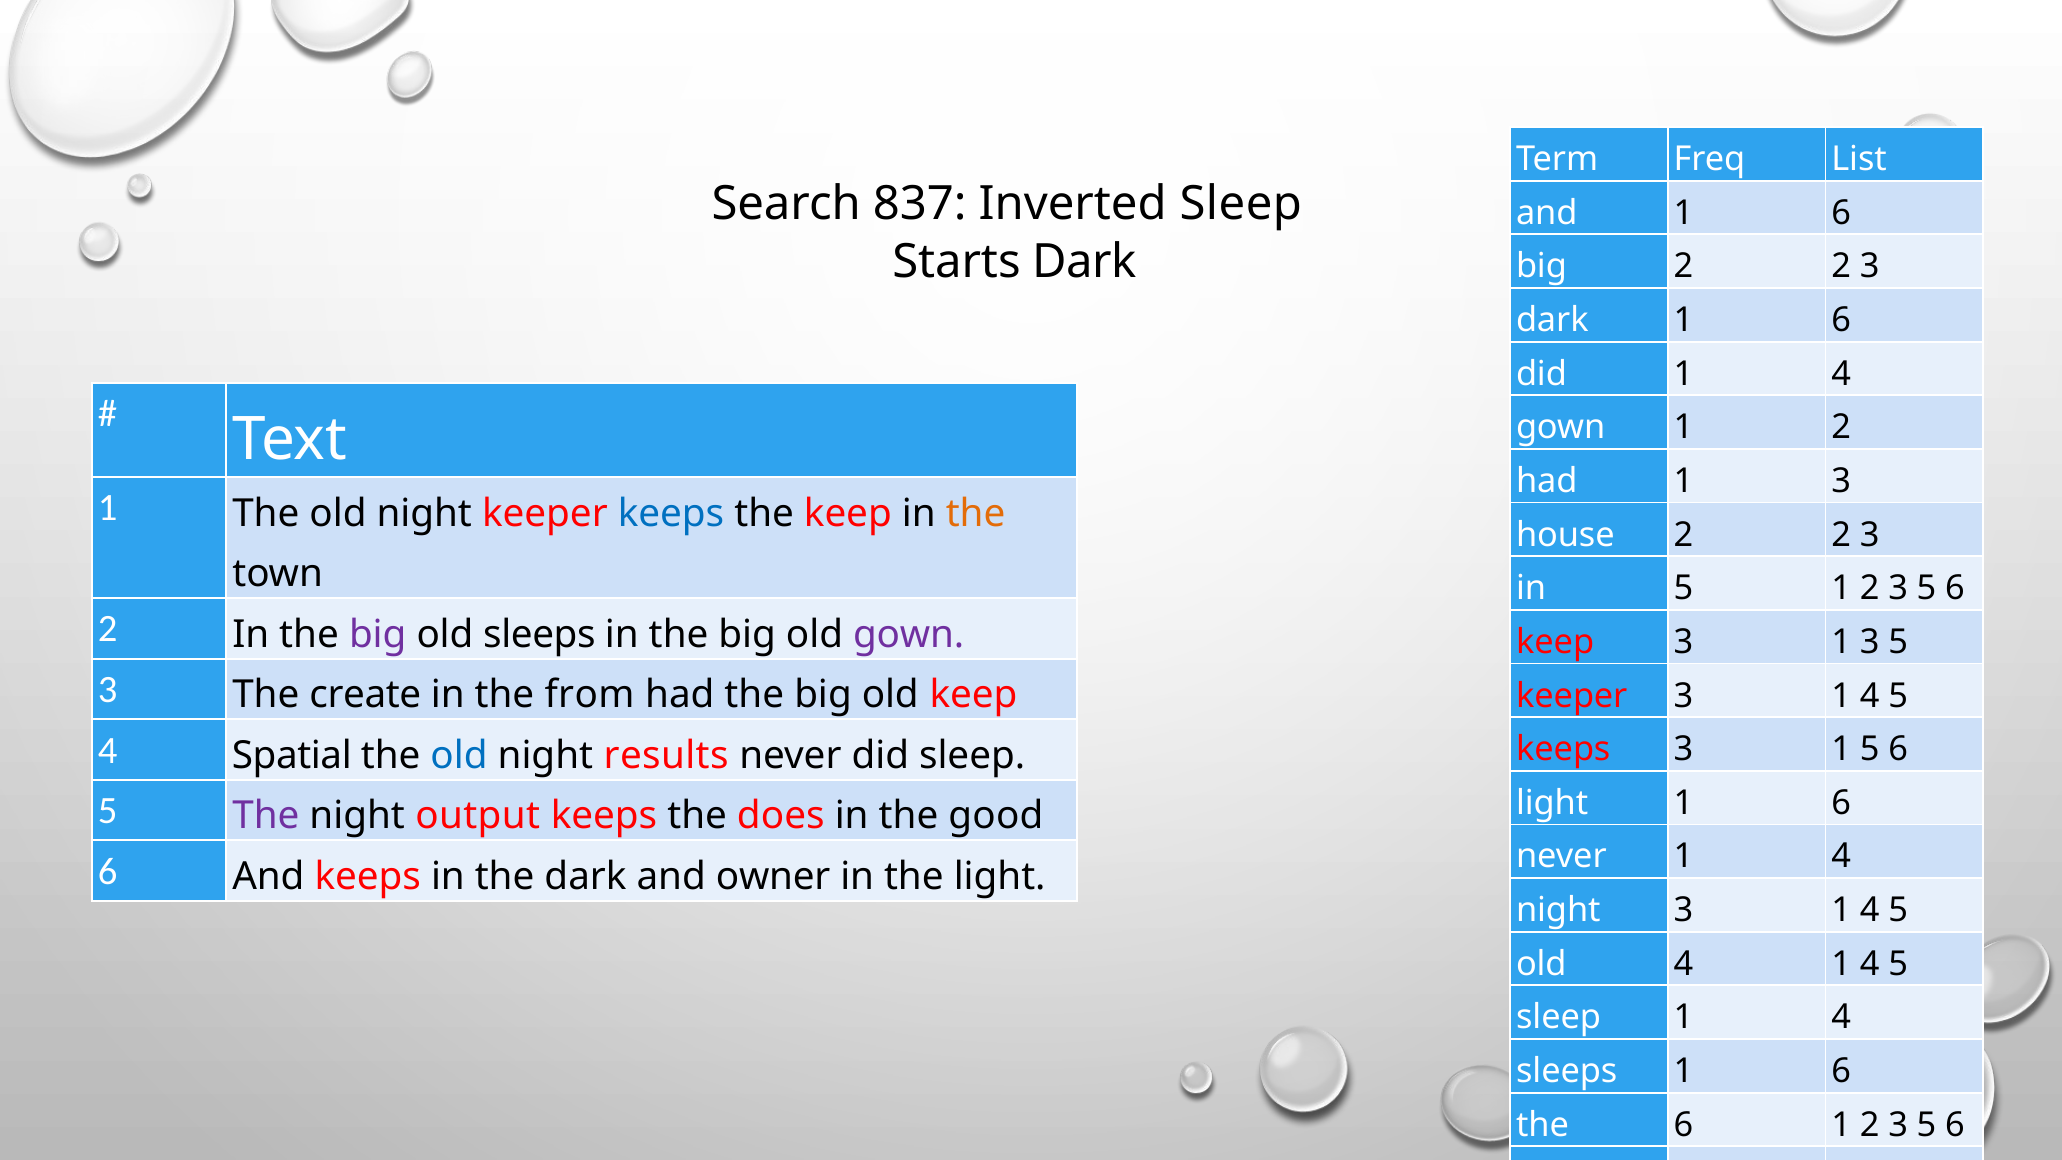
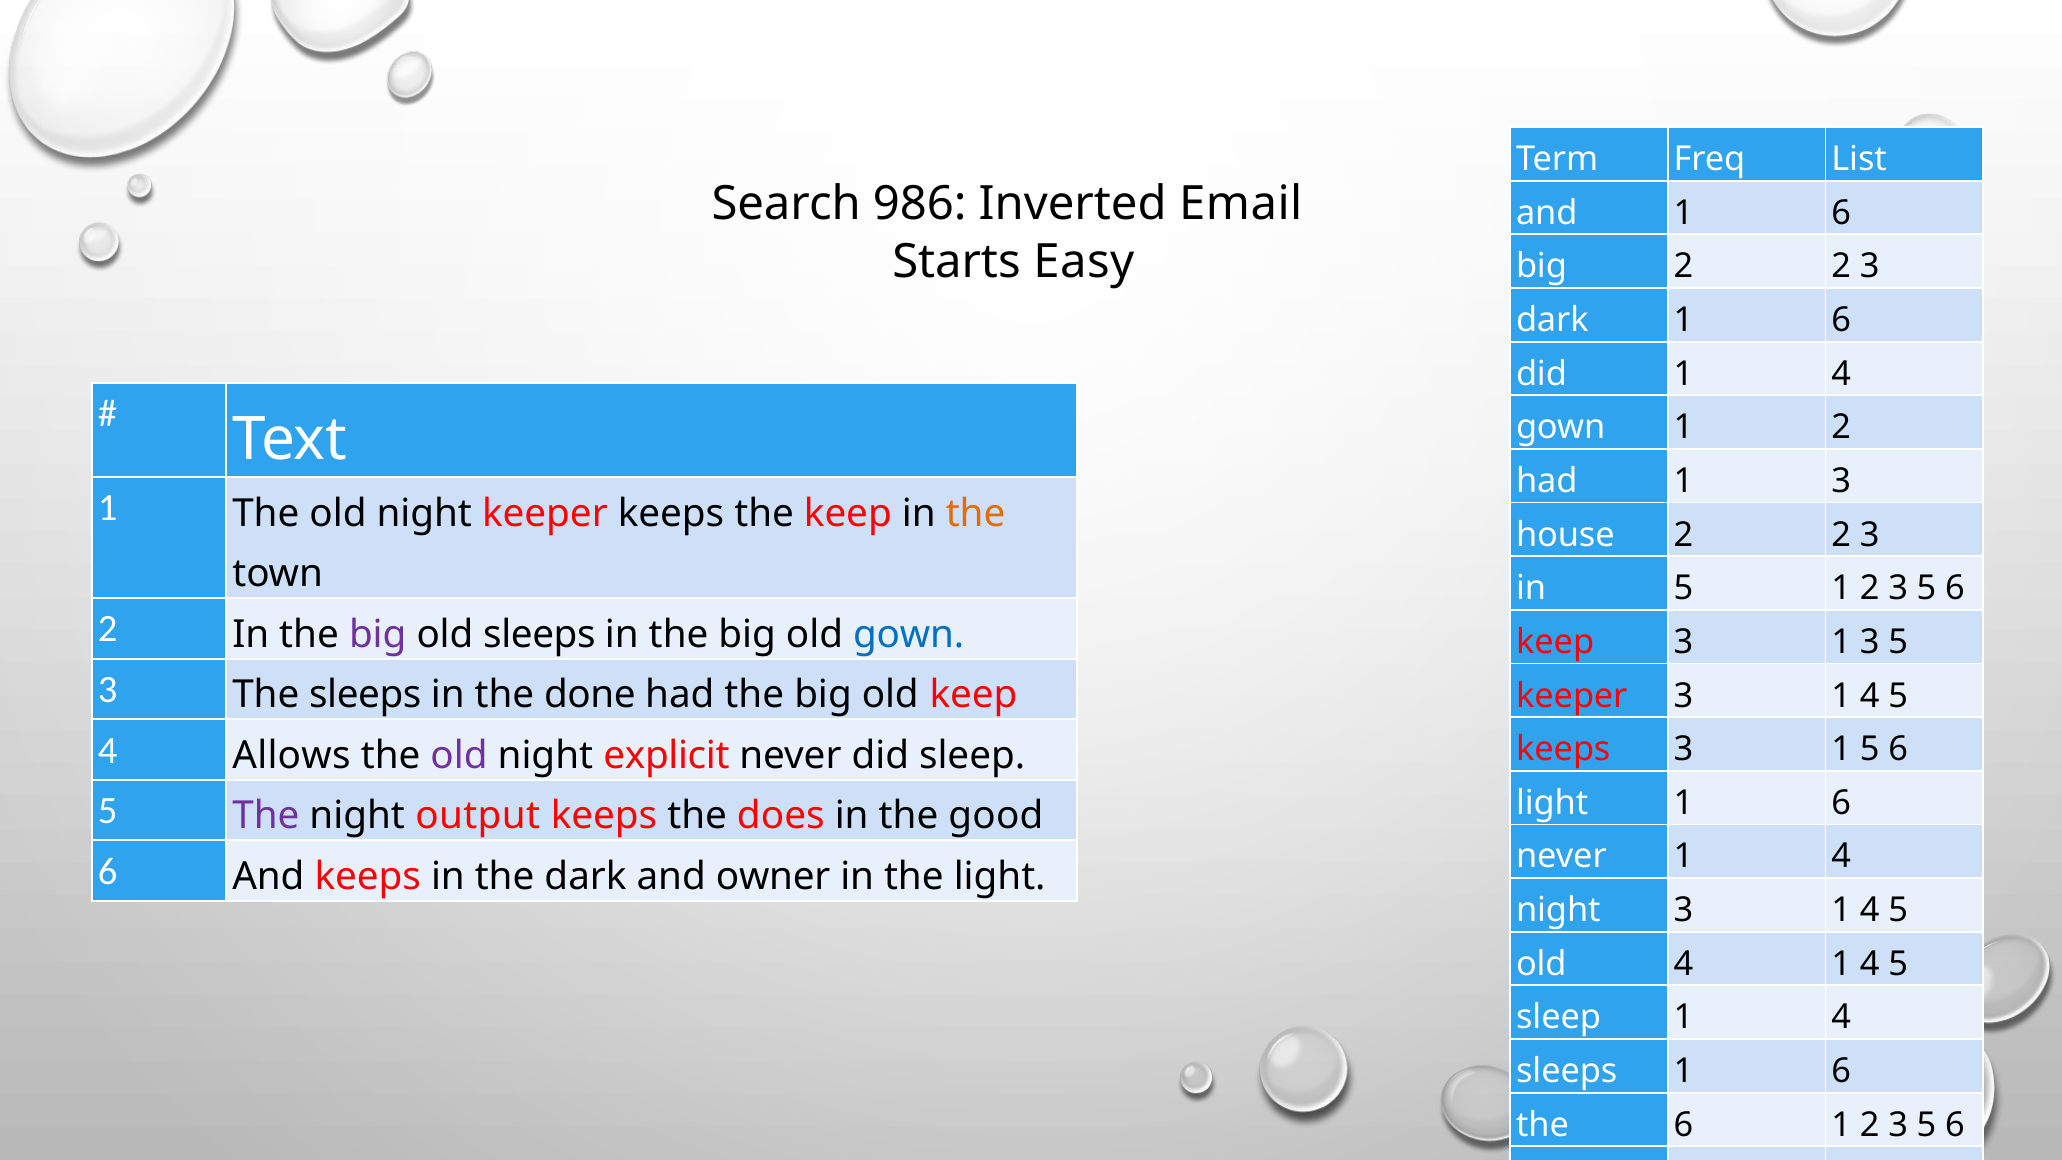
837: 837 -> 986
Inverted Sleep: Sleep -> Email
Starts Dark: Dark -> Easy
keeps at (671, 513) colour: blue -> black
gown at (909, 634) colour: purple -> blue
The create: create -> sleeps
from: from -> done
Spatial: Spatial -> Allows
old at (459, 755) colour: blue -> purple
results: results -> explicit
